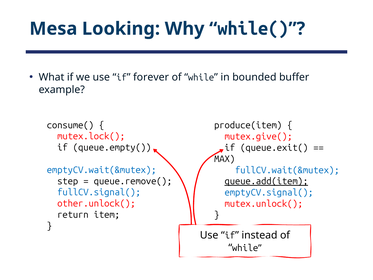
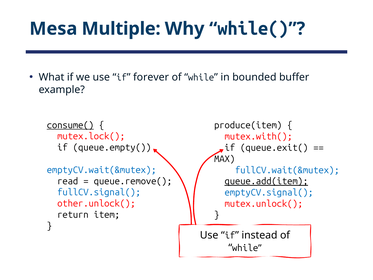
Looking: Looking -> Multiple
consume( underline: none -> present
mutex.give(: mutex.give( -> mutex.with(
step: step -> read
